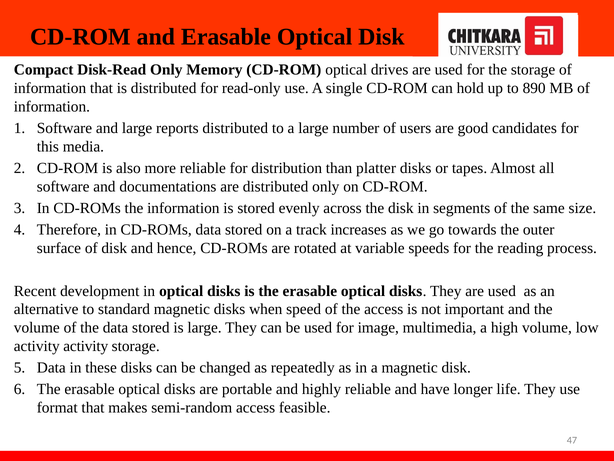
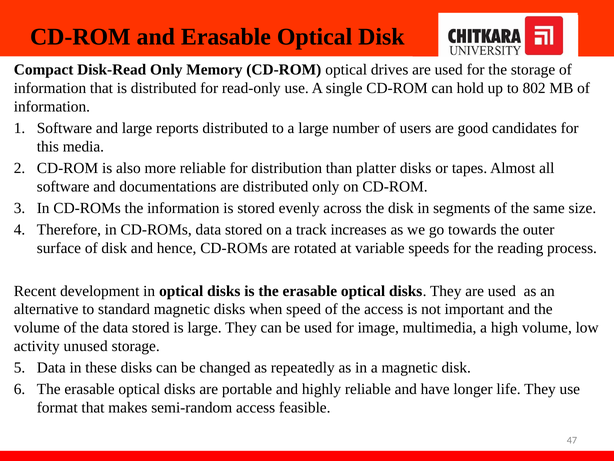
890: 890 -> 802
activity activity: activity -> unused
